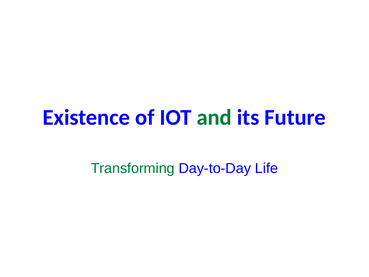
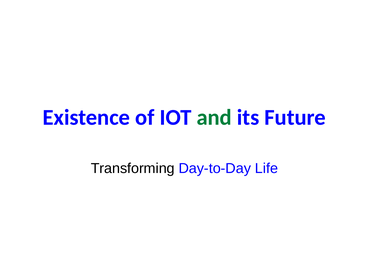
Transforming colour: green -> black
